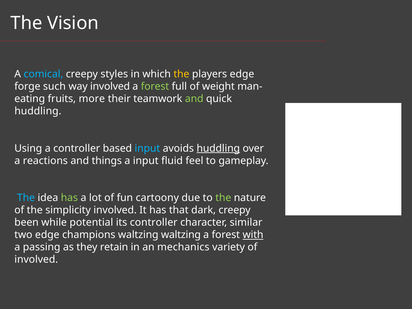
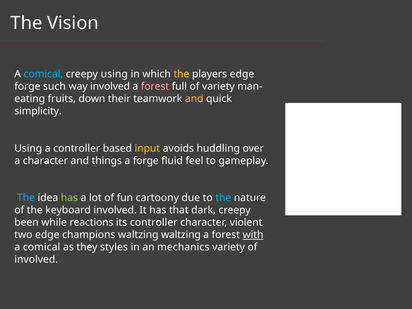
creepy styles: styles -> using
forest at (155, 87) colour: light green -> pink
of weight: weight -> variety
more: more -> down
and at (194, 99) colour: light green -> yellow
huddling at (38, 111): huddling -> simplicity
input at (147, 148) colour: light blue -> yellow
huddling at (218, 148) underline: present -> none
a reactions: reactions -> character
a input: input -> forge
the at (223, 198) colour: light green -> light blue
simplicity: simplicity -> keyboard
potential: potential -> reactions
similar: similar -> violent
passing at (42, 247): passing -> comical
retain: retain -> styles
